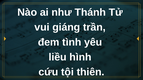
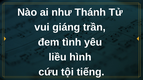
thiên: thiên -> tiếng
